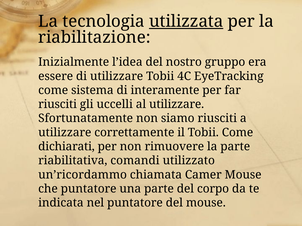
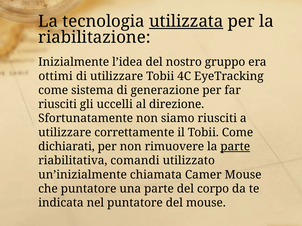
essere: essere -> ottimi
interamente: interamente -> generazione
al utilizzare: utilizzare -> direzione
parte at (235, 147) underline: none -> present
un’ricordammo: un’ricordammo -> un’inizialmente
